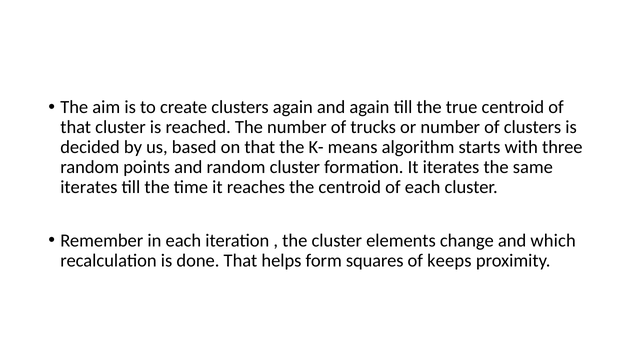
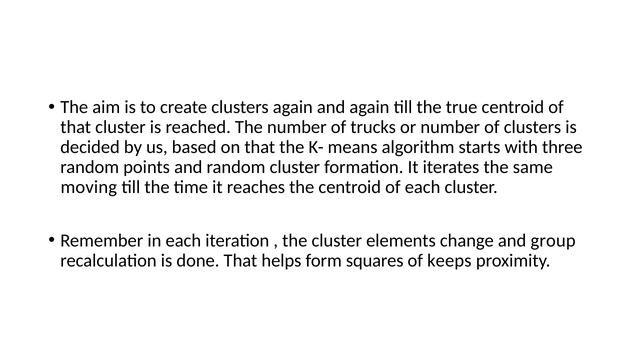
iterates at (89, 187): iterates -> moving
which: which -> group
